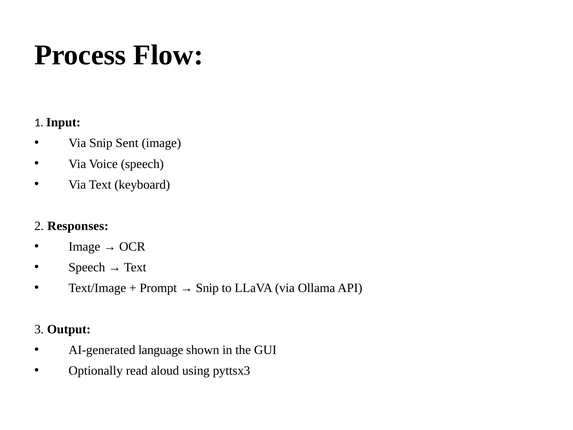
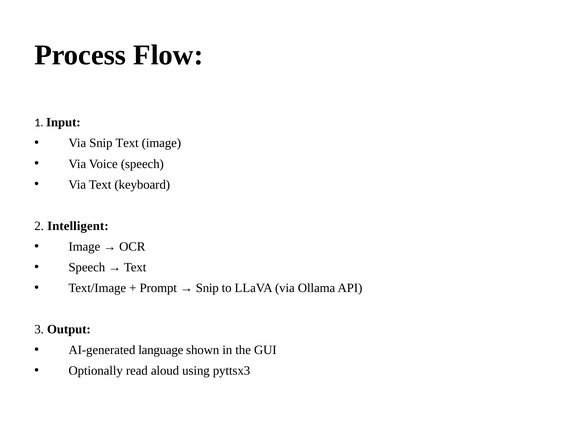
Snip Sent: Sent -> Text
Responses: Responses -> Intelligent
